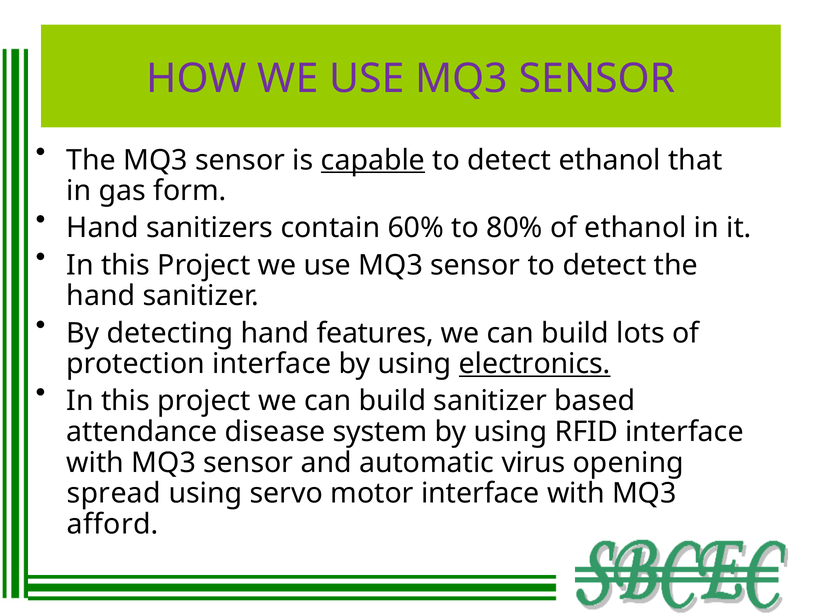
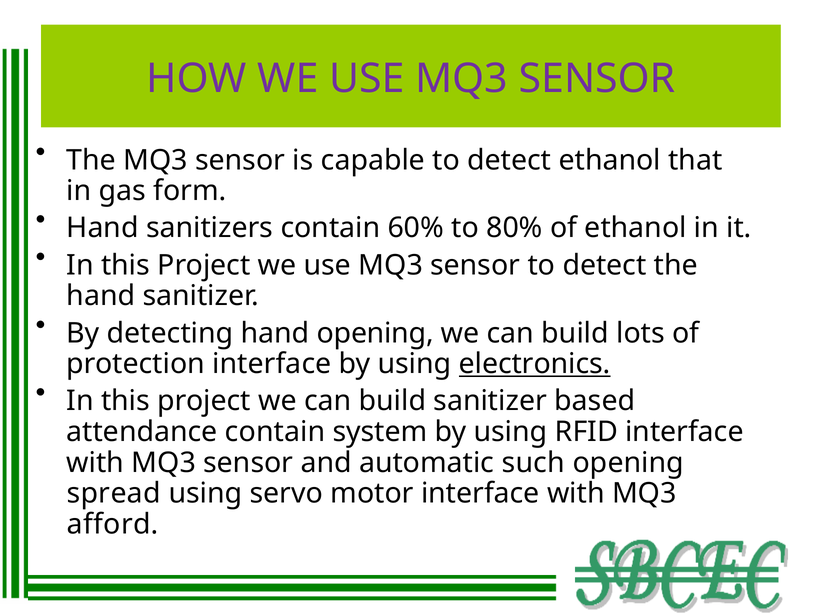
capable underline: present -> none
hand features: features -> opening
attendance disease: disease -> contain
virus: virus -> such
